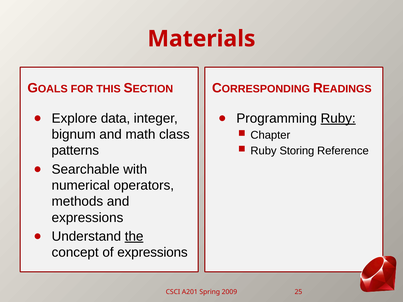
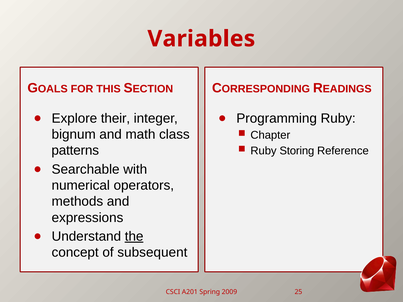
Materials: Materials -> Variables
data: data -> their
Ruby at (338, 118) underline: present -> none
of expressions: expressions -> subsequent
